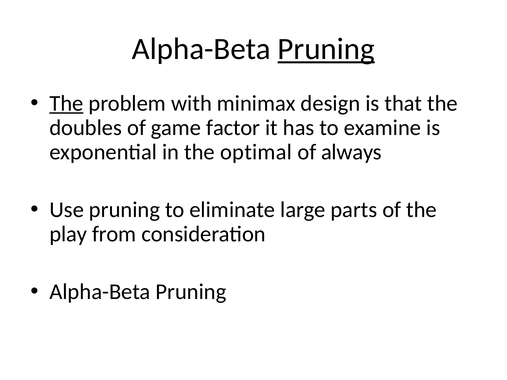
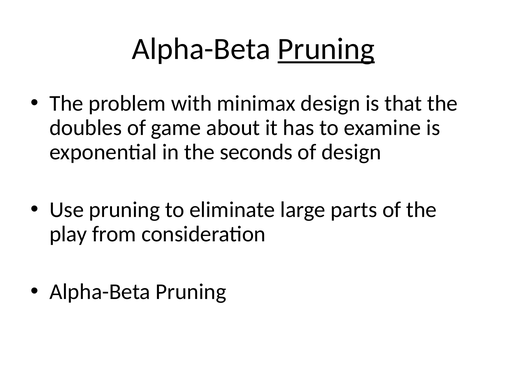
The at (66, 103) underline: present -> none
factor: factor -> about
optimal: optimal -> seconds
of always: always -> design
